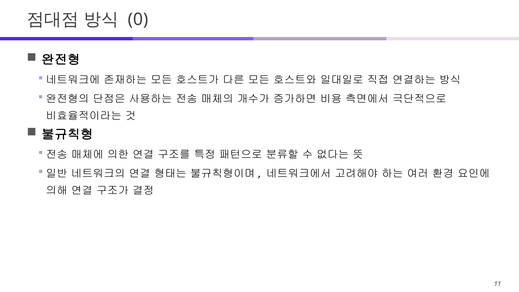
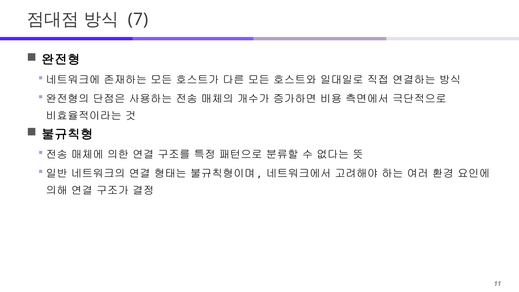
0: 0 -> 7
